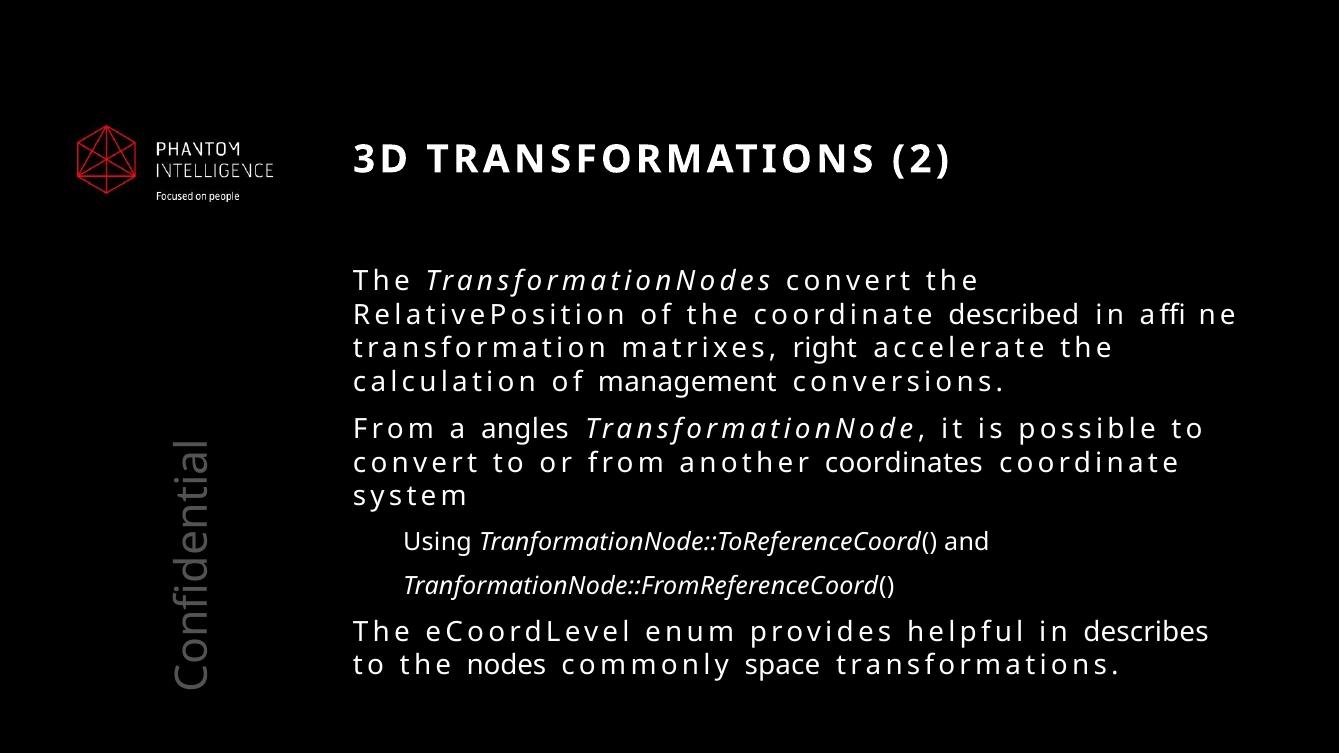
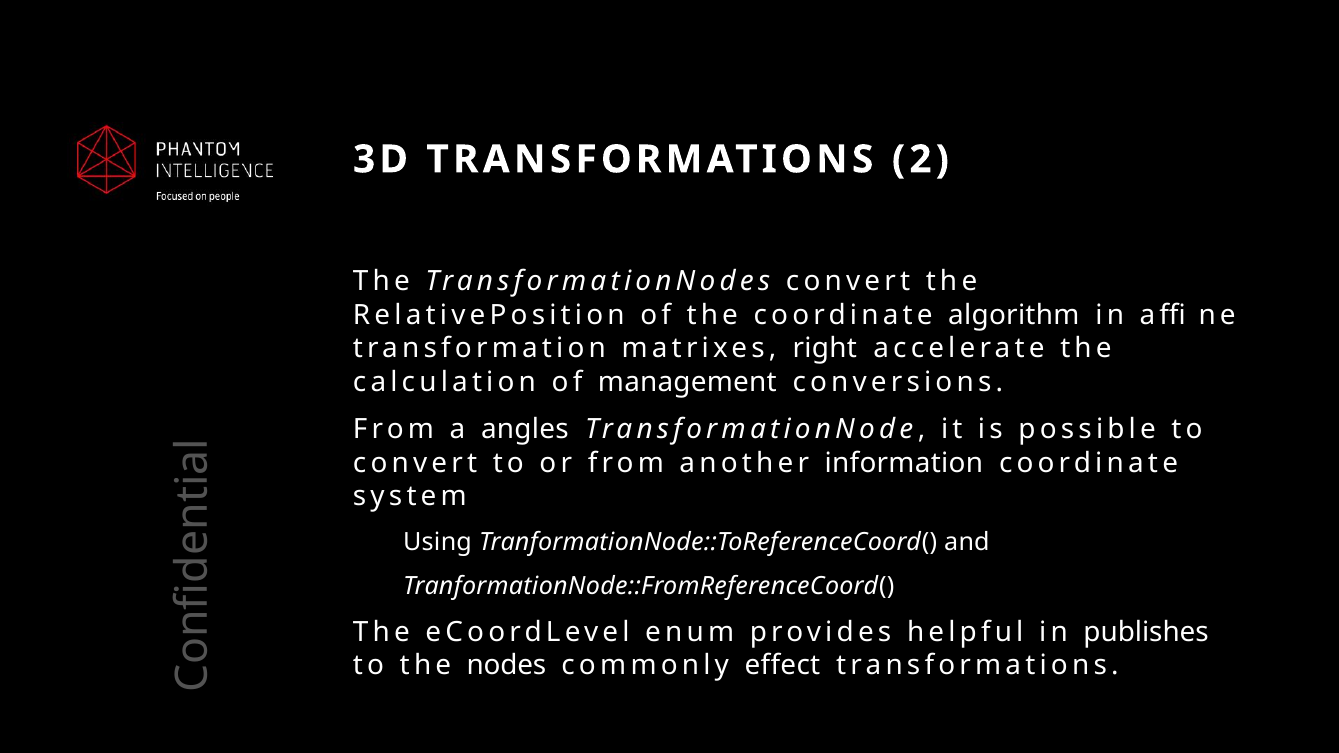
described: described -> algorithm
coordinates: coordinates -> information
describes: describes -> publishes
space: space -> effect
